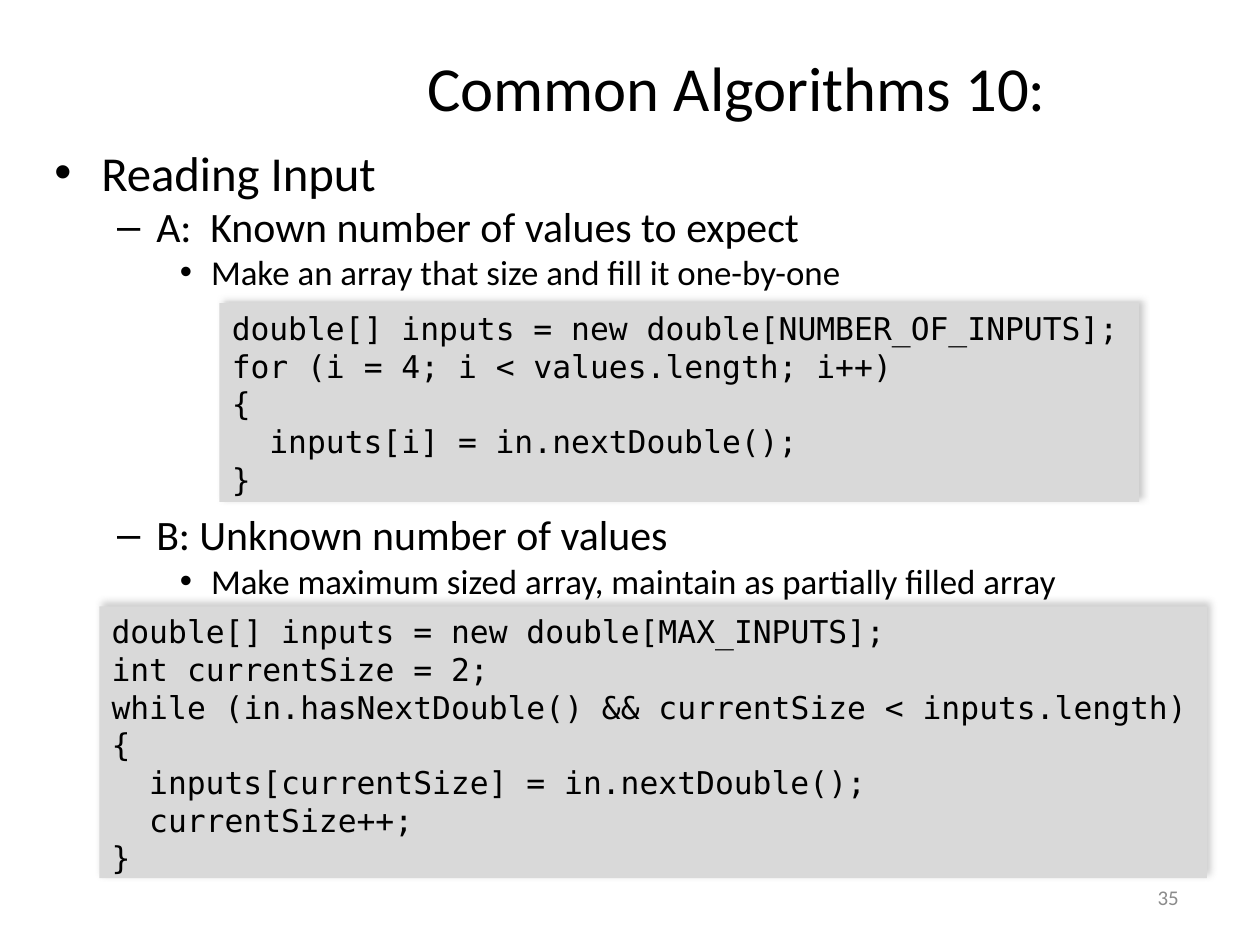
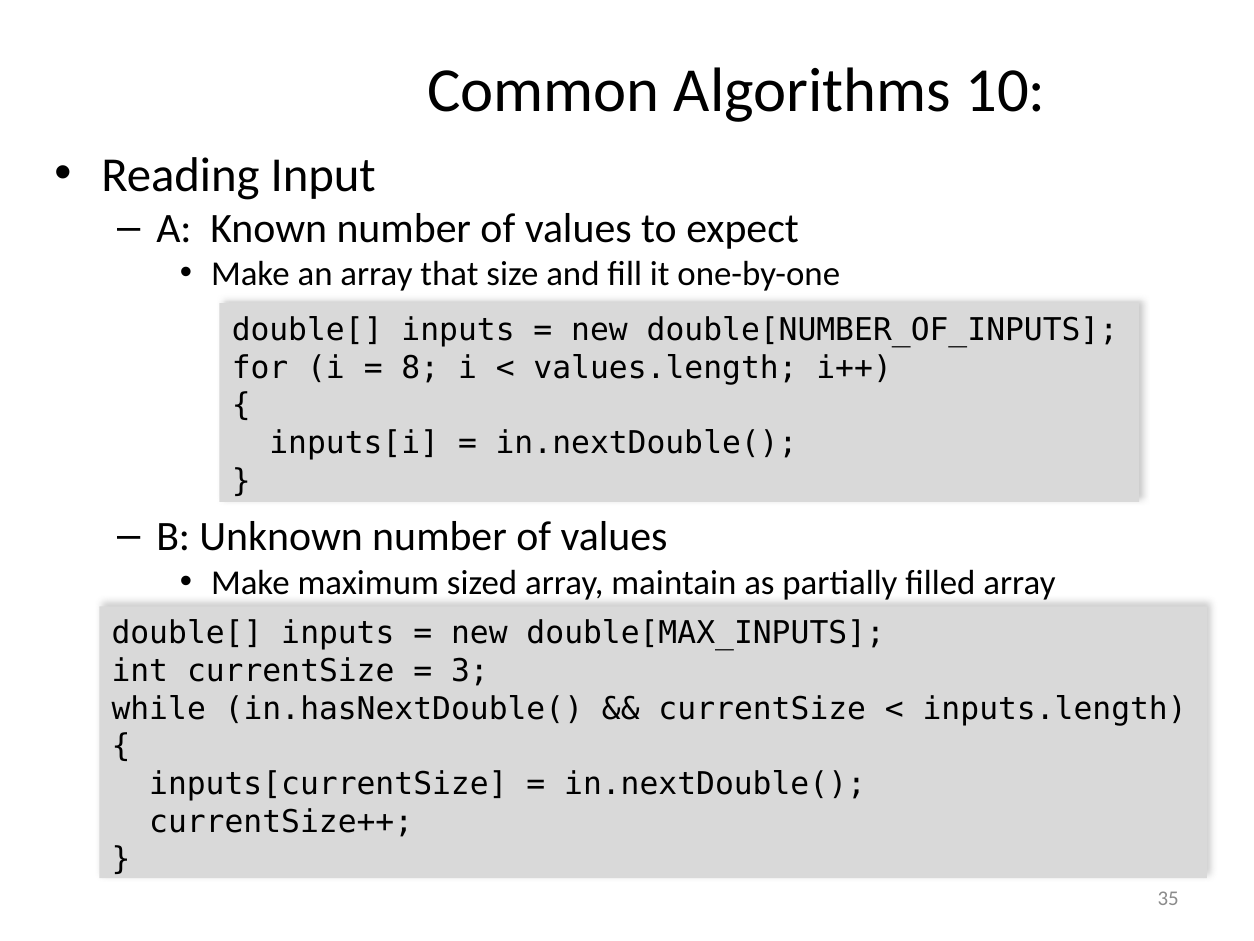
4: 4 -> 8
2: 2 -> 3
